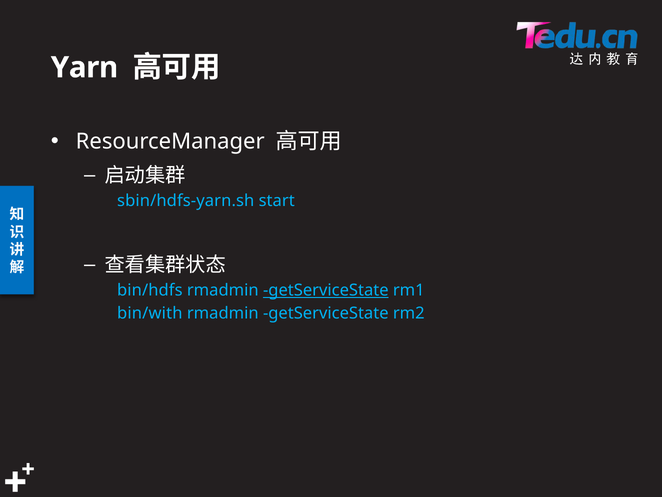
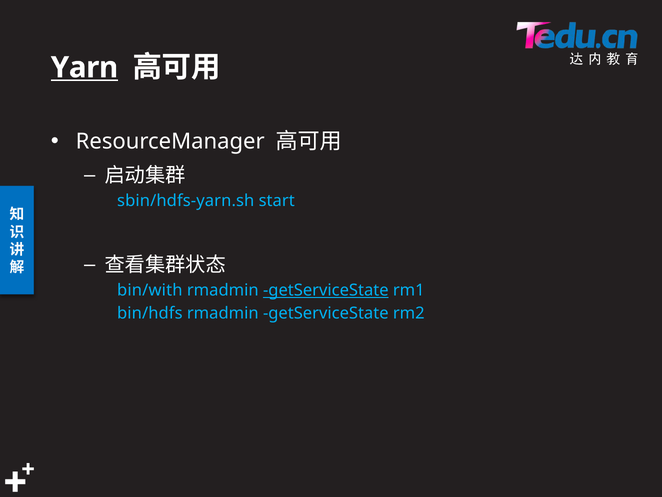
Yarn underline: none -> present
bin/hdfs: bin/hdfs -> bin/with
bin/with: bin/with -> bin/hdfs
